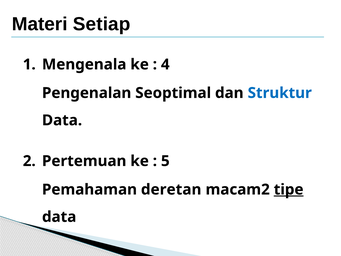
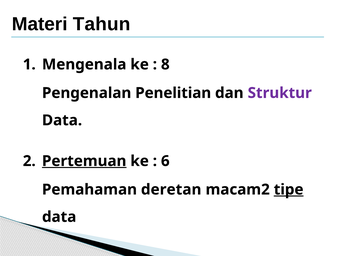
Setiap: Setiap -> Tahun
4: 4 -> 8
Seoptimal: Seoptimal -> Penelitian
Struktur colour: blue -> purple
Pertemuan underline: none -> present
5: 5 -> 6
